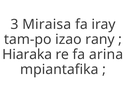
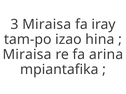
rany: rany -> hina
Hiaraka at (27, 55): Hiaraka -> Miraisa
